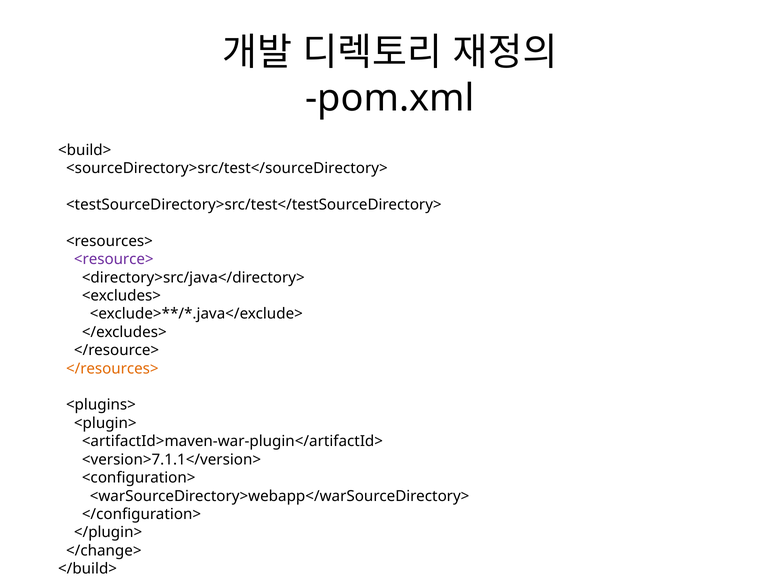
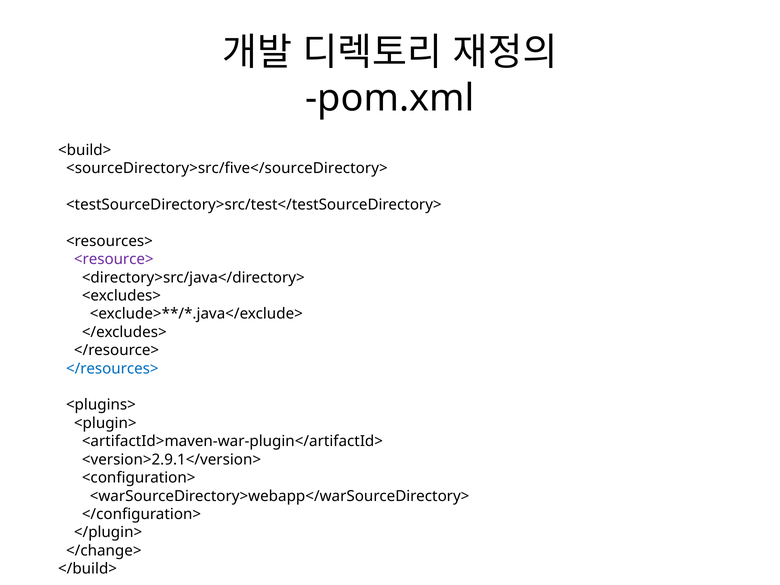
<sourceDirectory>src/test</sourceDirectory>: <sourceDirectory>src/test</sourceDirectory> -> <sourceDirectory>src/five</sourceDirectory>
</resources> colour: orange -> blue
<version>7.1.1</version>: <version>7.1.1</version> -> <version>2.9.1</version>
